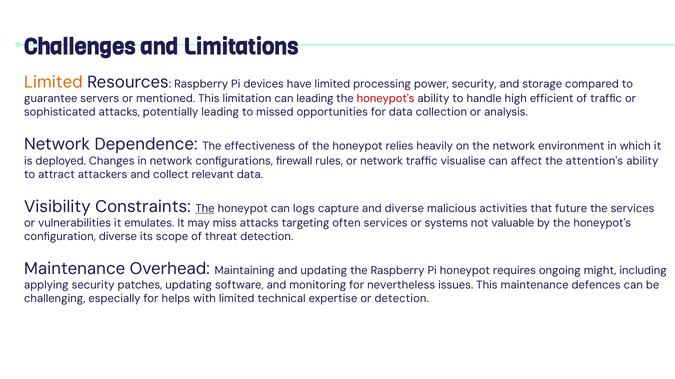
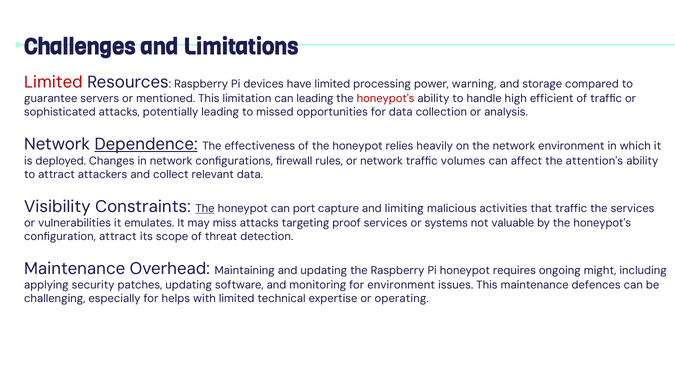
Limited at (53, 82) colour: orange -> red
power security: security -> warning
Dependence underline: none -> present
visualise: visualise -> volumes
logs: logs -> port
and diverse: diverse -> limiting
that future: future -> traffic
often: often -> proof
configuration diverse: diverse -> attract
for nevertheless: nevertheless -> environment
or detection: detection -> operating
